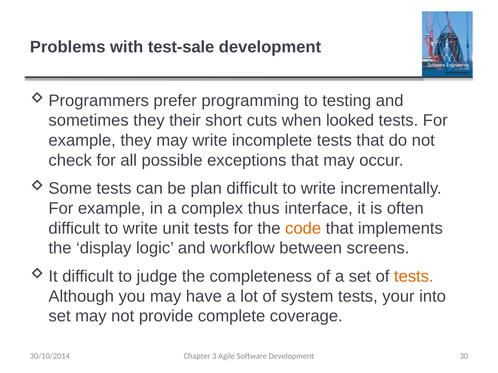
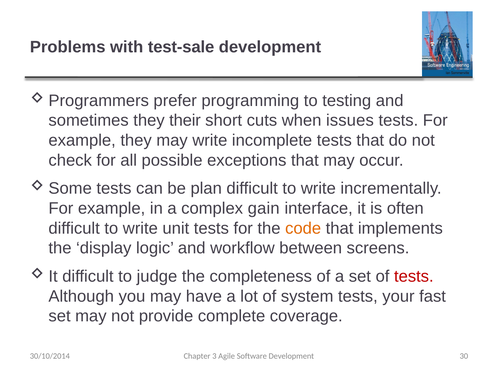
looked: looked -> issues
thus: thus -> gain
tests at (414, 277) colour: orange -> red
into: into -> fast
